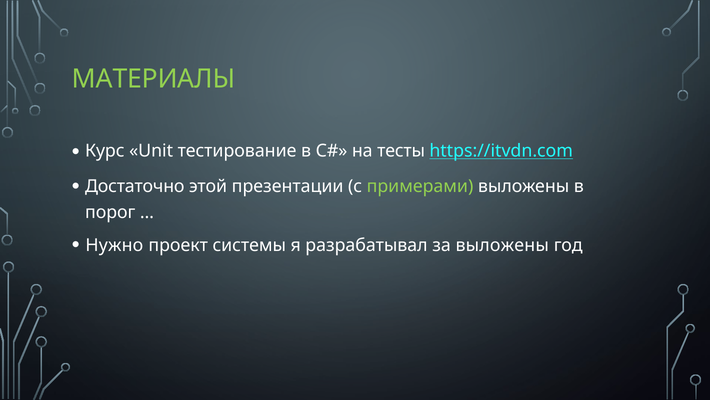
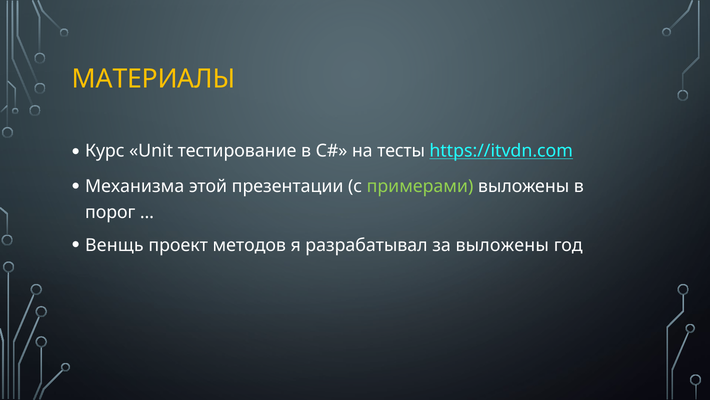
МАТЕРИАЛЫ colour: light green -> yellow
Достаточно: Достаточно -> Механизма
Нужно: Нужно -> Венщь
системы: системы -> методов
